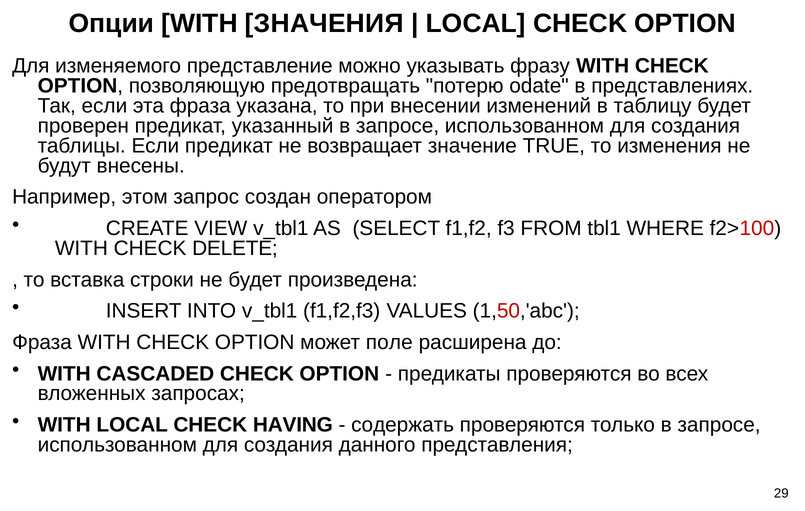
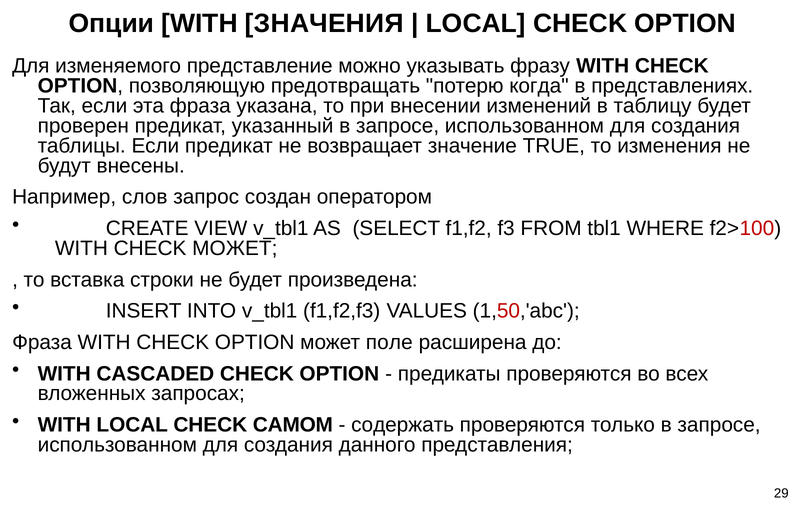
odate: odate -> когда
этом: этом -> слов
CHECK DELETE: DELETE -> МОЖЕТ
HAVING: HAVING -> САМОМ
